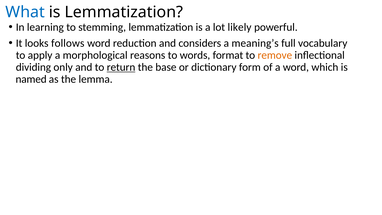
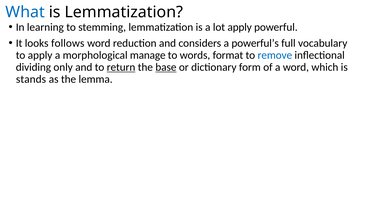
lot likely: likely -> apply
meaning’s: meaning’s -> powerful’s
reasons: reasons -> manage
remove colour: orange -> blue
base underline: none -> present
named: named -> stands
